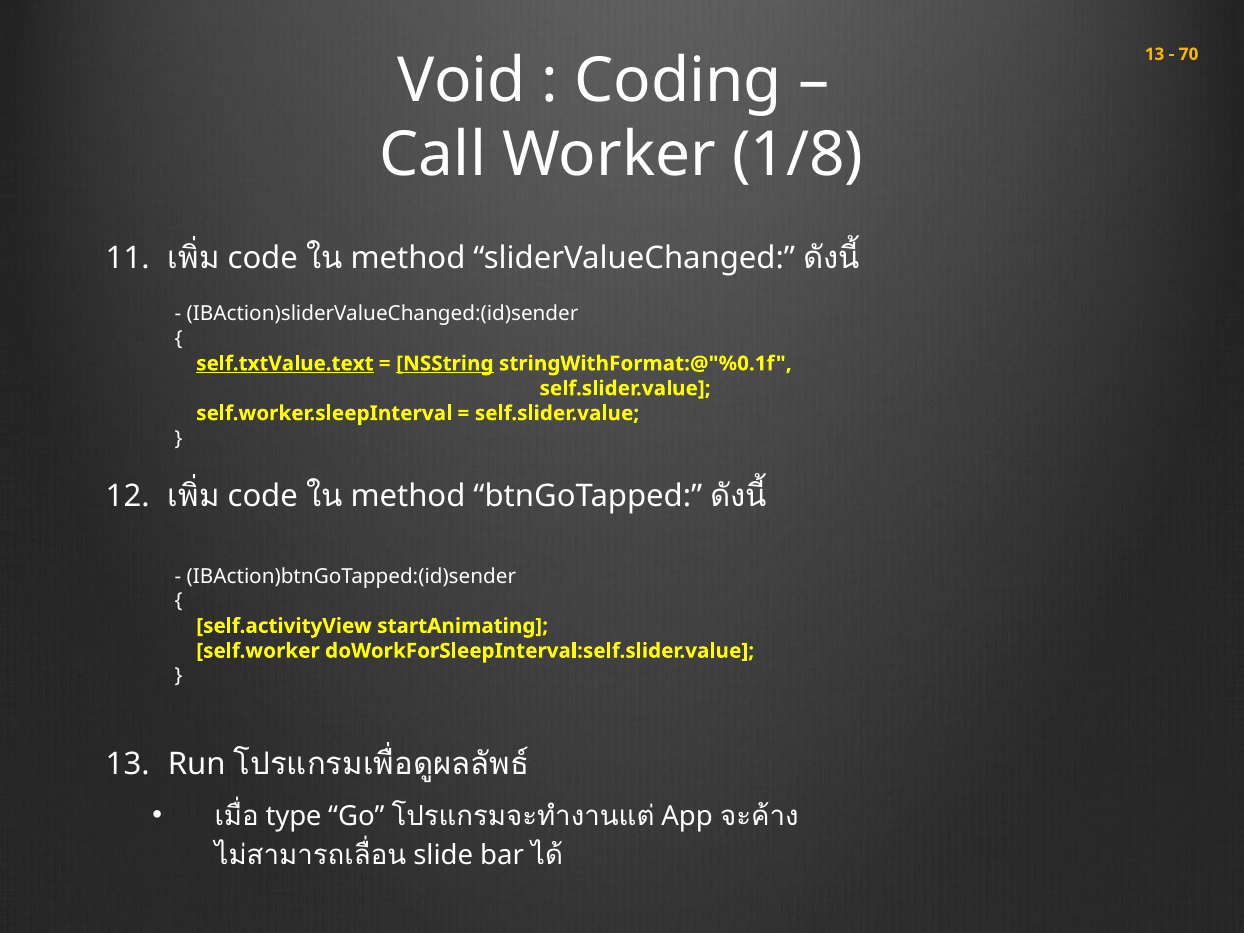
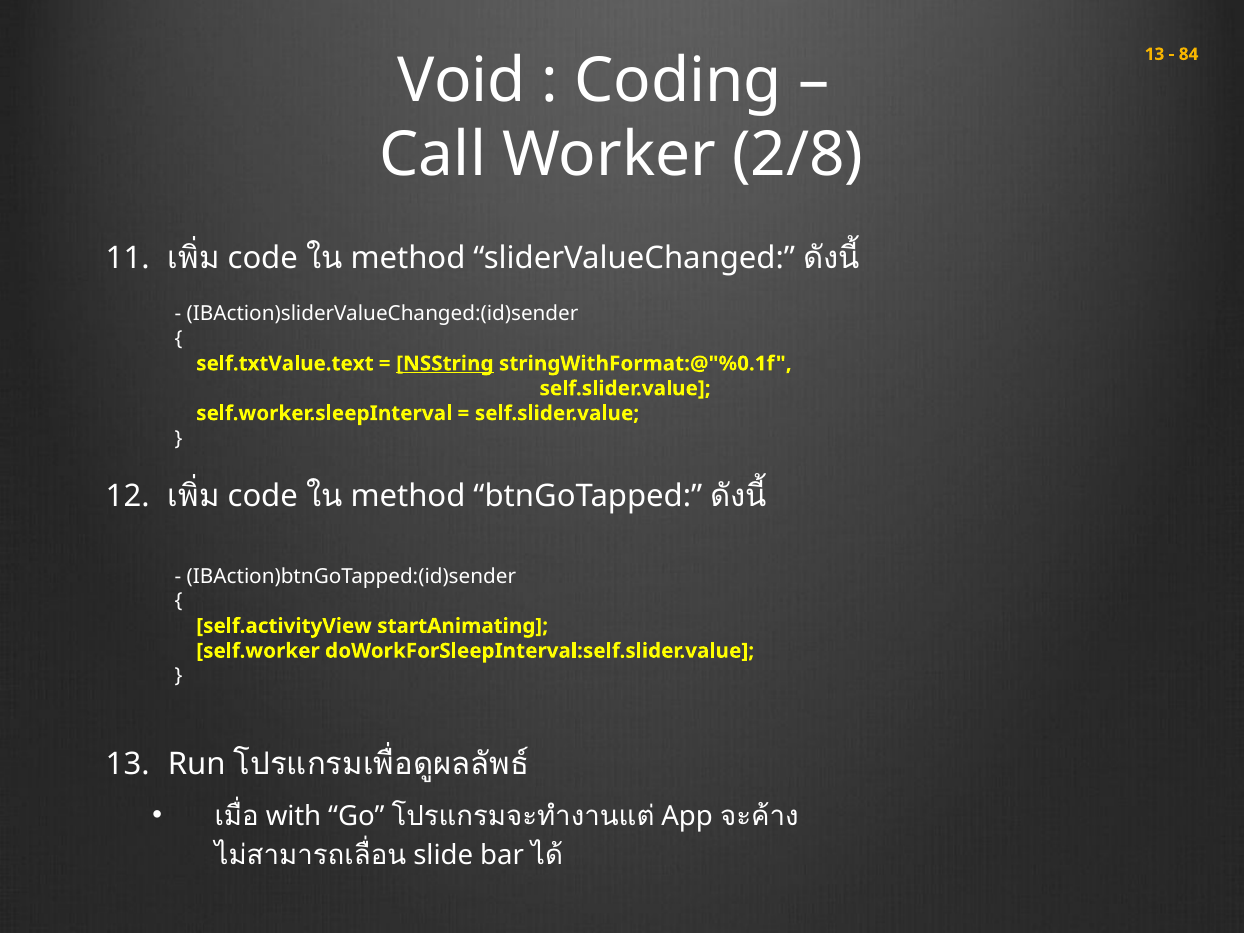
70: 70 -> 84
1/8: 1/8 -> 2/8
self.txtValue.text underline: present -> none
type: type -> with
